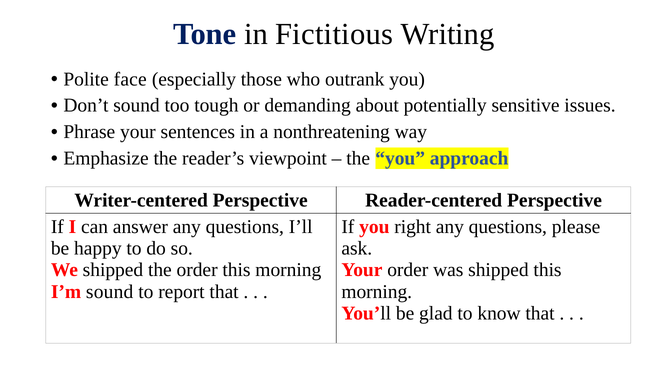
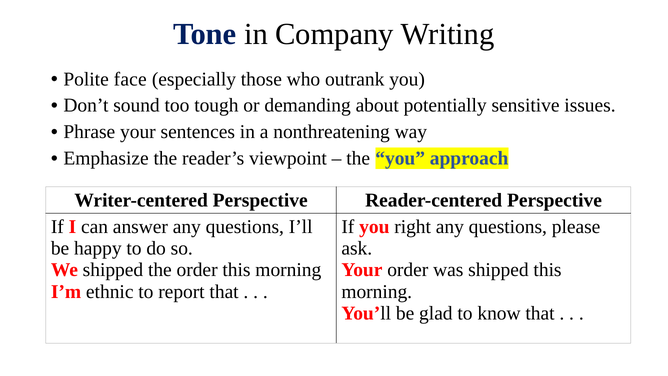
Fictitious: Fictitious -> Company
I’m sound: sound -> ethnic
